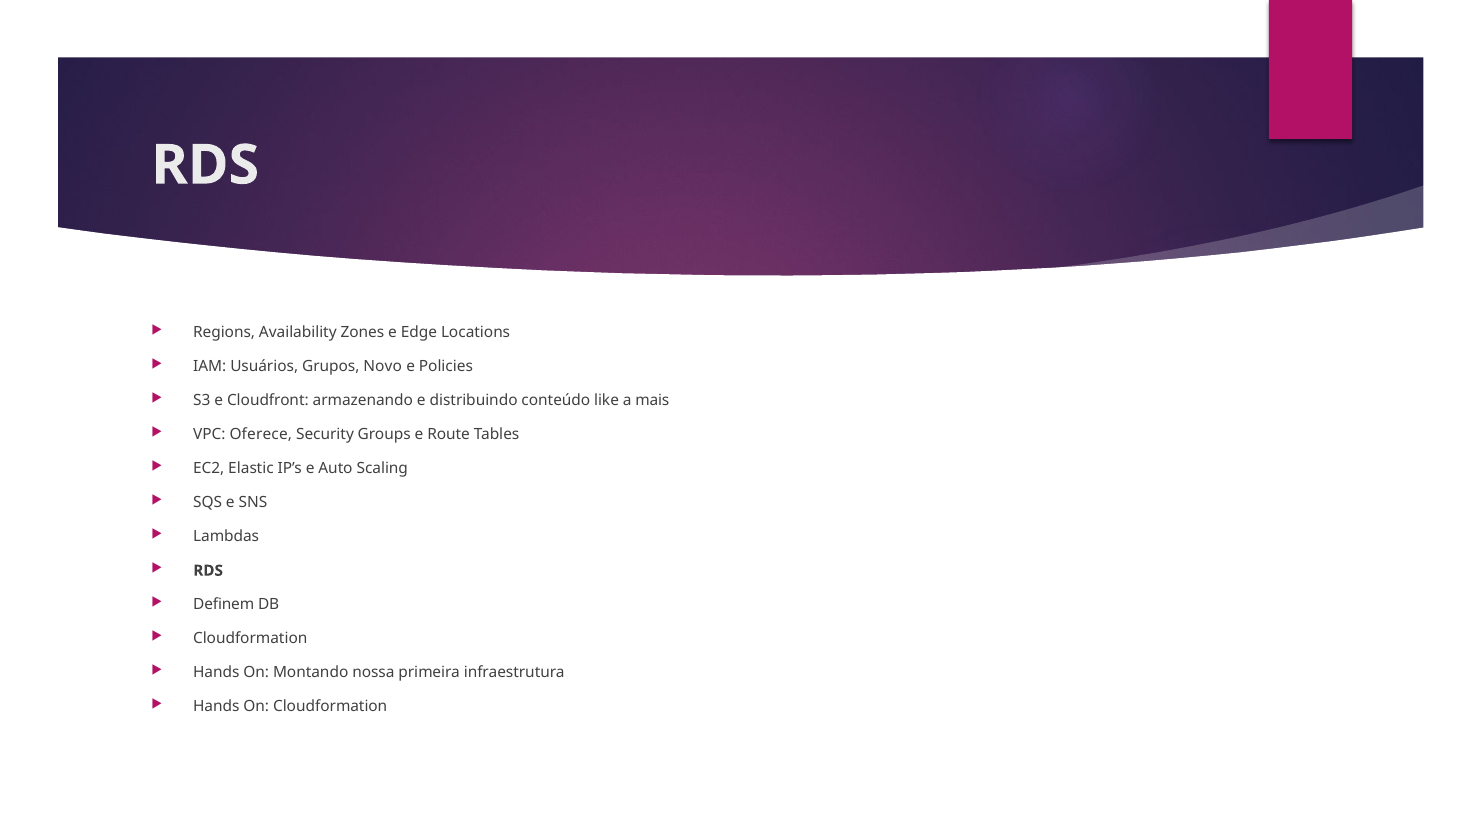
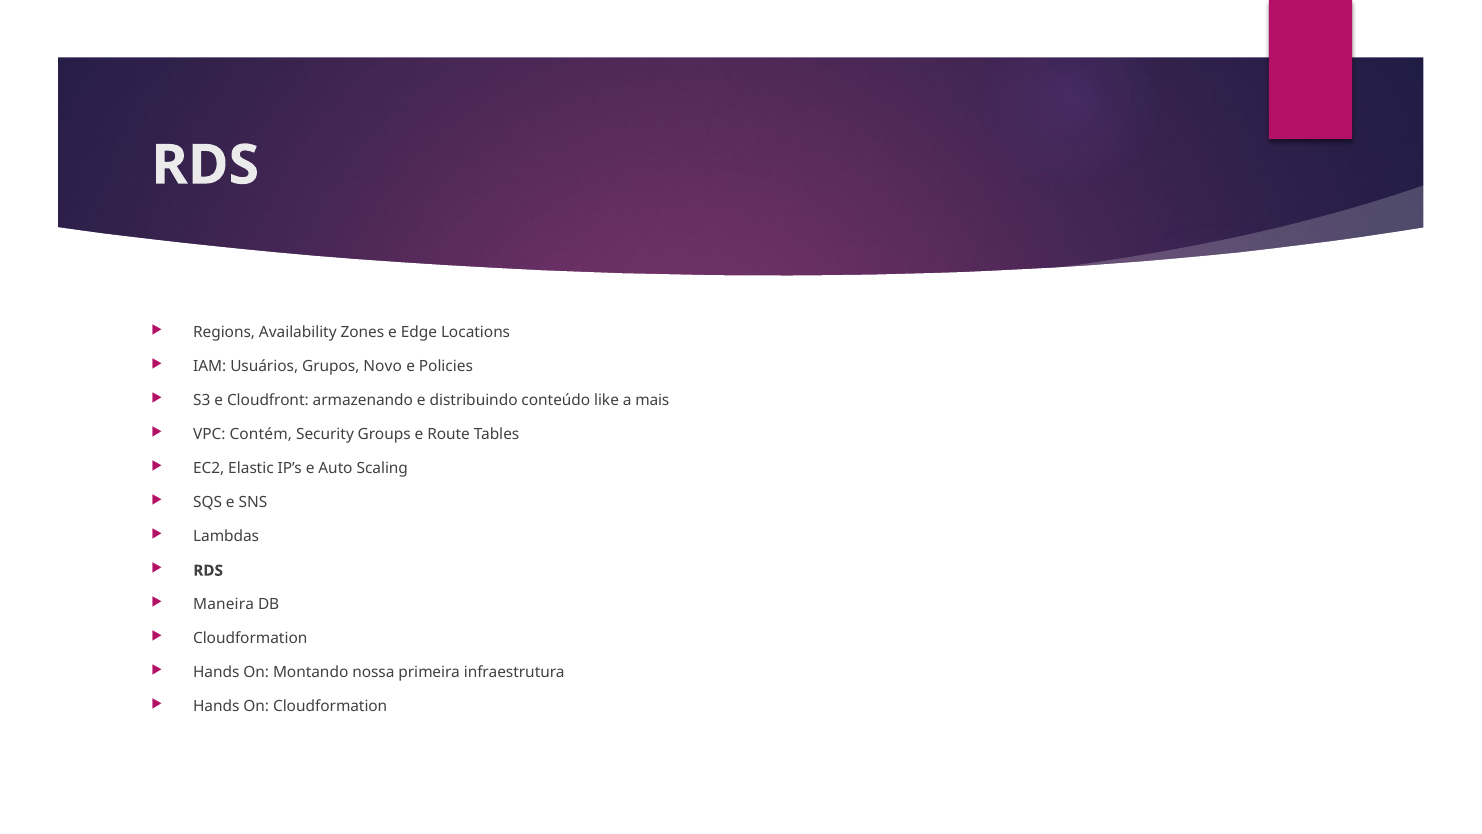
Oferece: Oferece -> Contém
Definem: Definem -> Maneira
